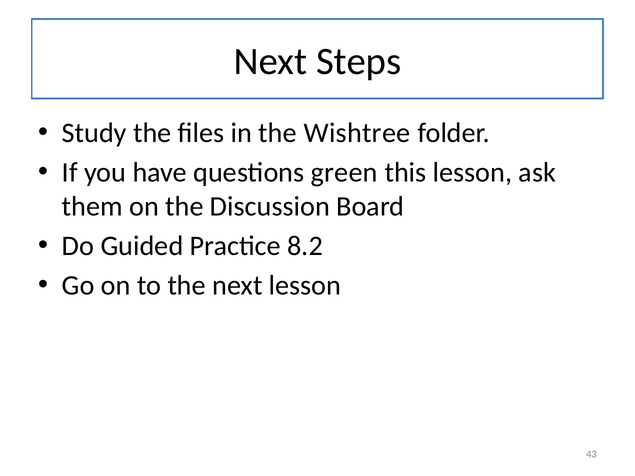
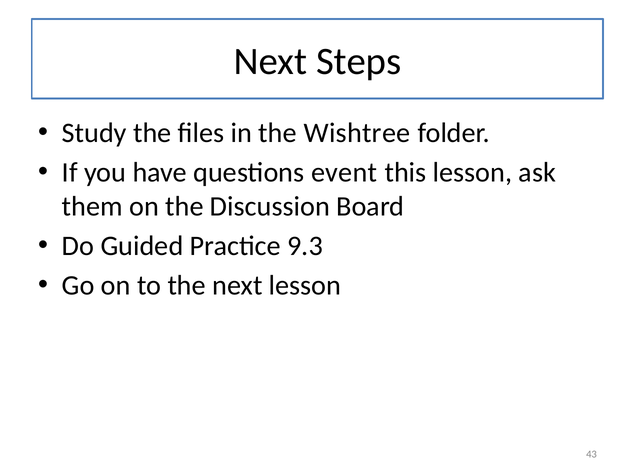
green: green -> event
8.2: 8.2 -> 9.3
